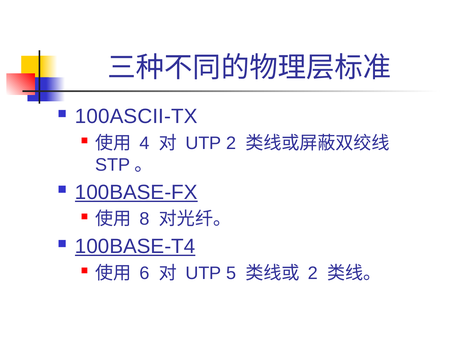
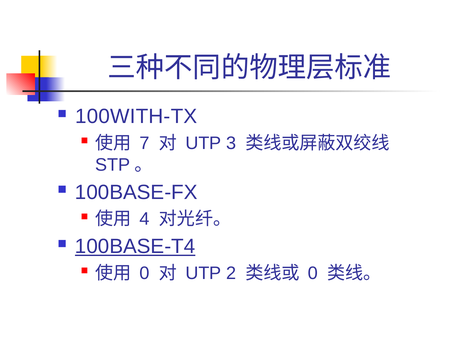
100ASCII-TX: 100ASCII-TX -> 100WITH-TX
4: 4 -> 7
UTP 2: 2 -> 3
100BASE-FX underline: present -> none
8: 8 -> 4
6 at (145, 273): 6 -> 0
5: 5 -> 2
2 at (313, 273): 2 -> 0
